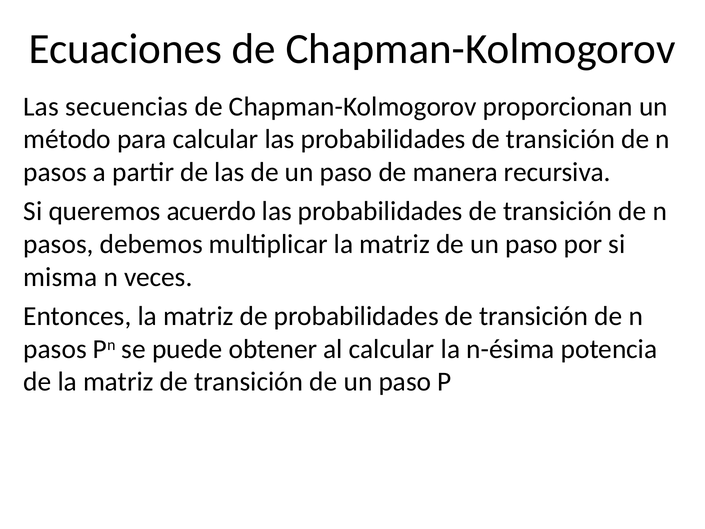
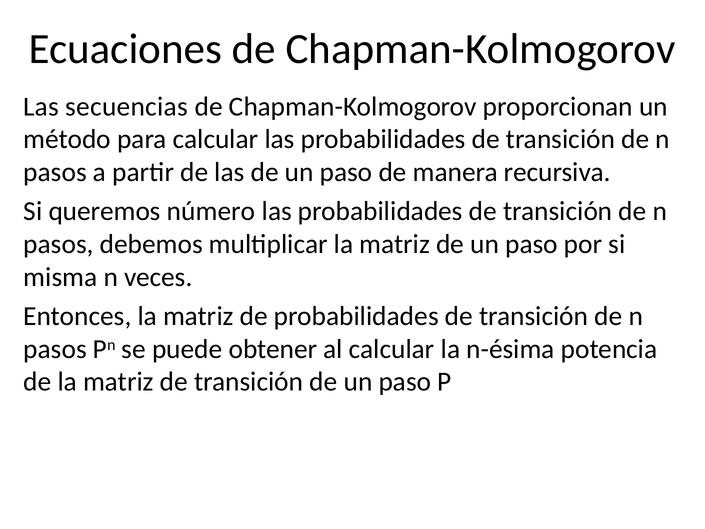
acuerdo: acuerdo -> número
